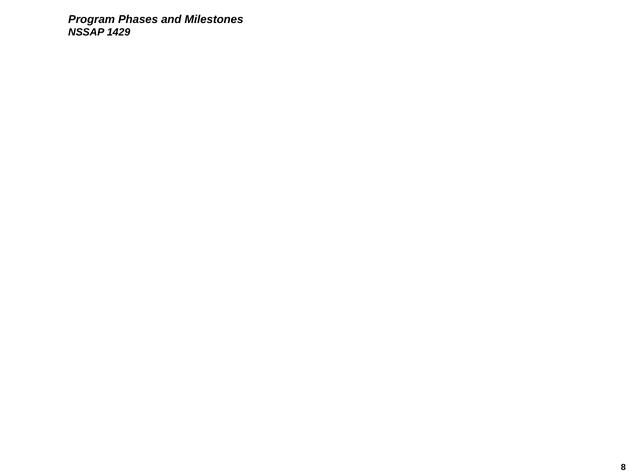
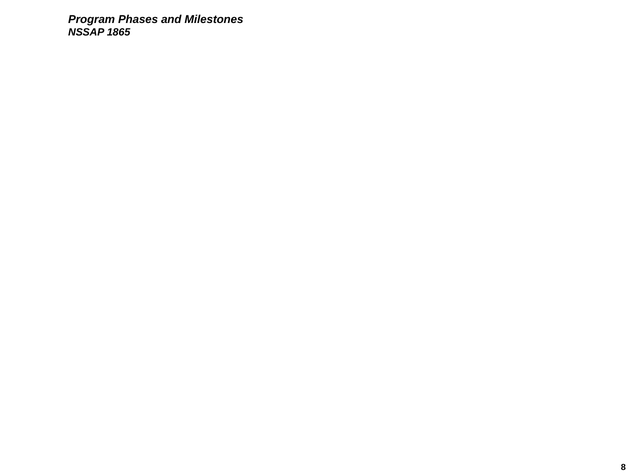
1429: 1429 -> 1865
